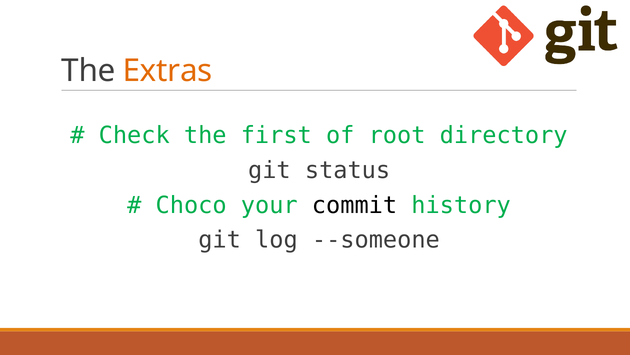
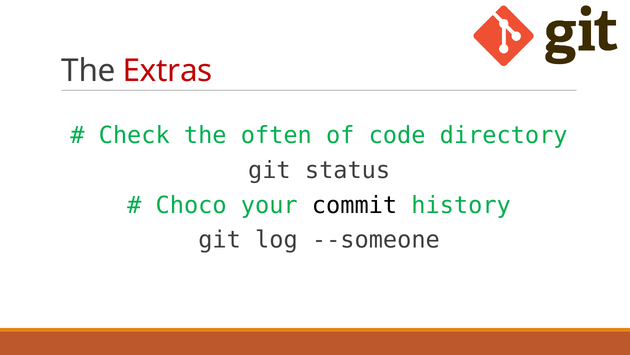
Extras colour: orange -> red
first: first -> often
root: root -> code
